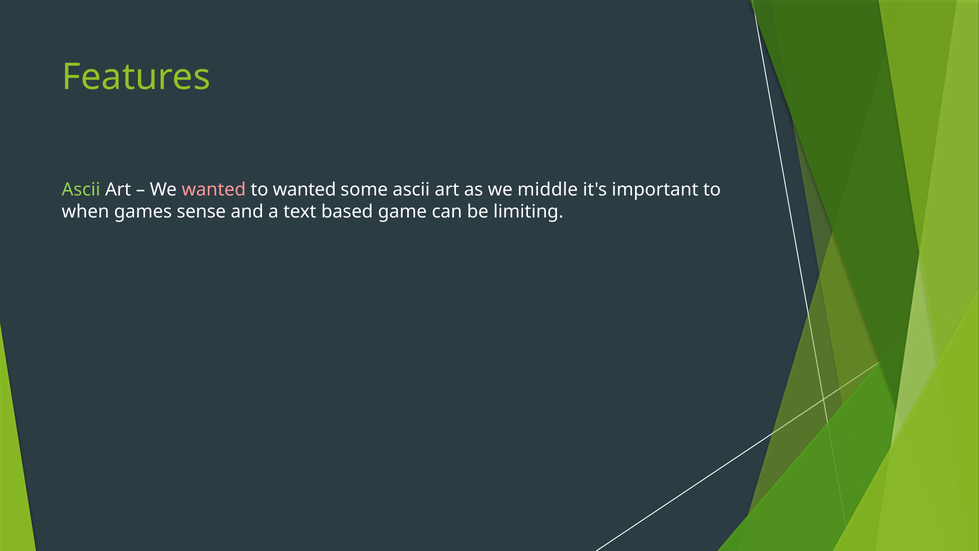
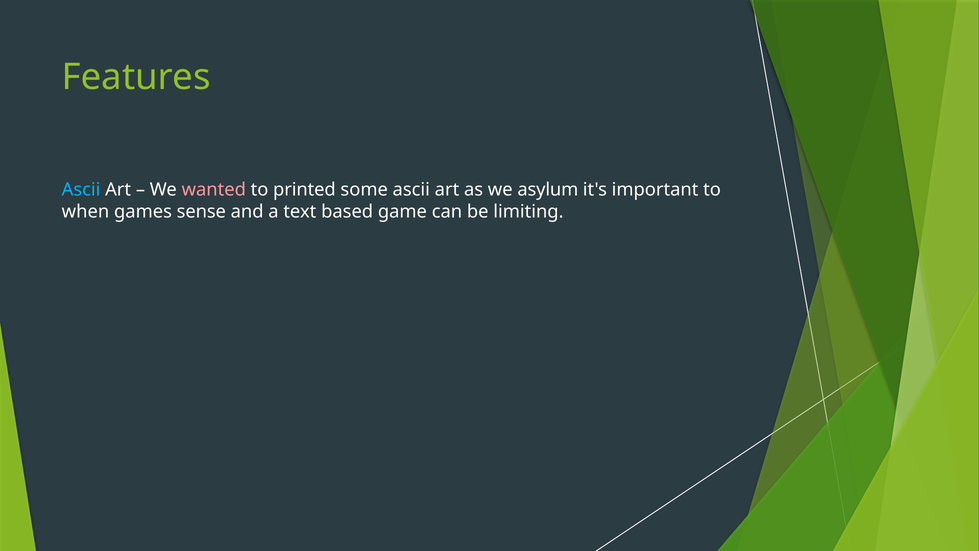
Ascii at (81, 189) colour: light green -> light blue
to wanted: wanted -> printed
middle: middle -> asylum
